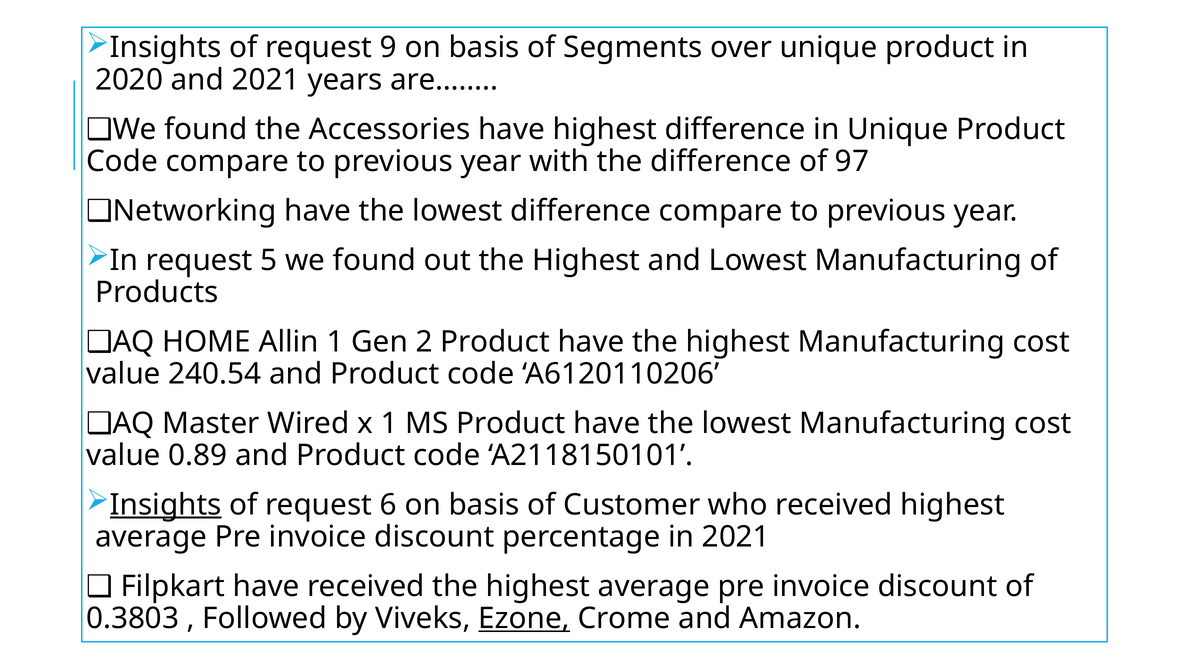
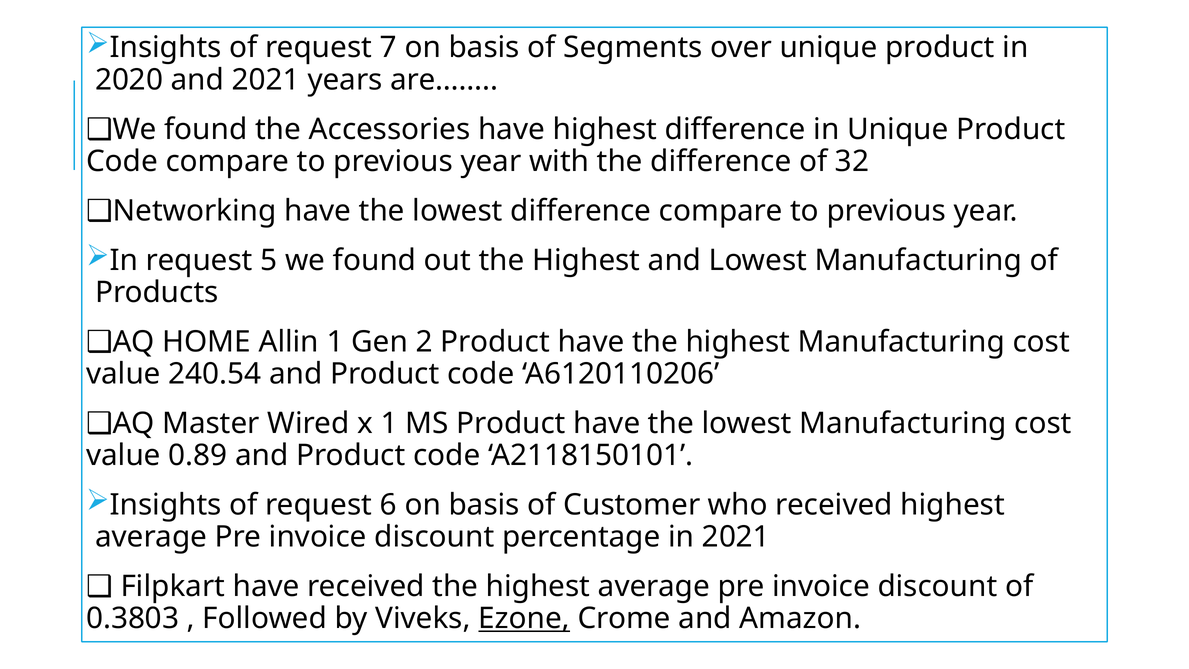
9: 9 -> 7
97: 97 -> 32
Insights at (166, 505) underline: present -> none
